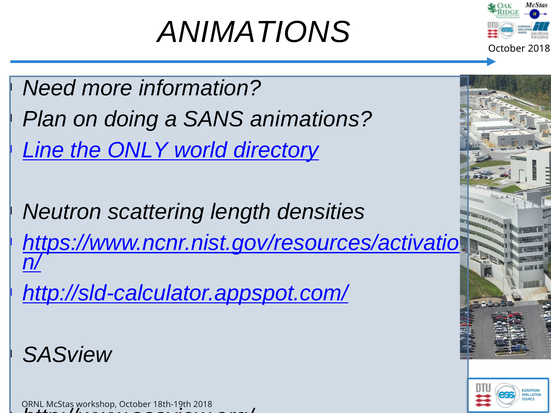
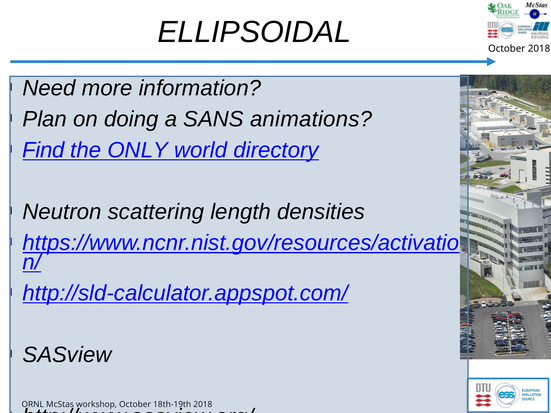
ANIMATIONS at (254, 32): ANIMATIONS -> ELLIPSOIDAL
Line: Line -> Find
